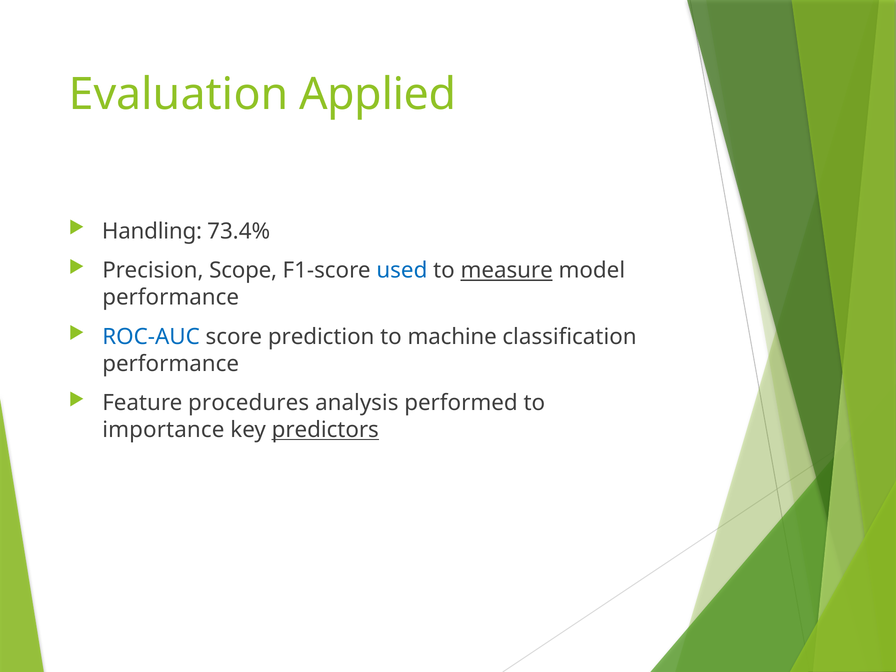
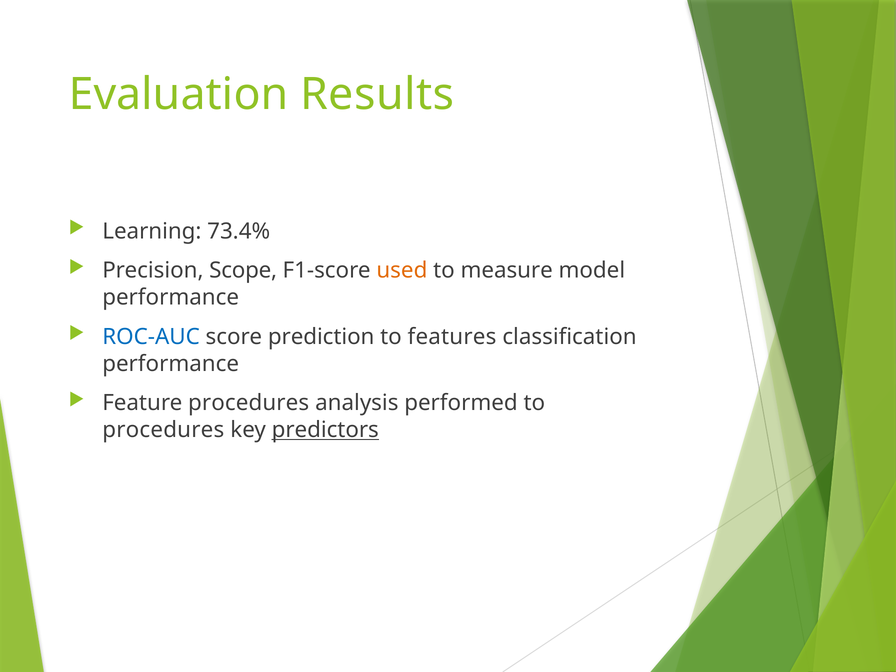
Applied: Applied -> Results
Handling: Handling -> Learning
used colour: blue -> orange
measure underline: present -> none
machine: machine -> features
importance at (163, 430): importance -> procedures
